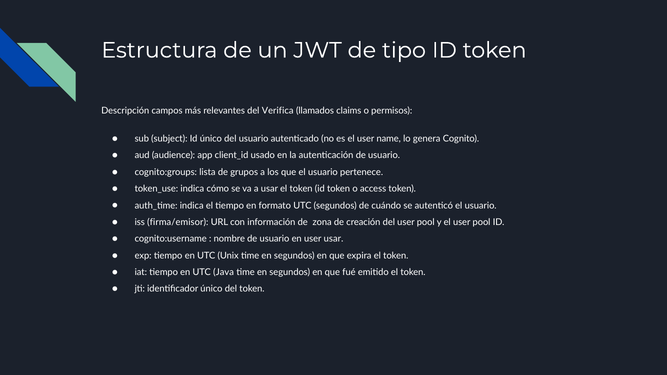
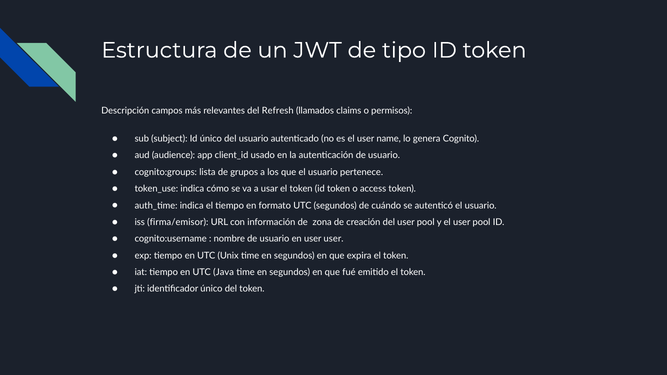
Verifica: Verifica -> Refresh
user usar: usar -> user
